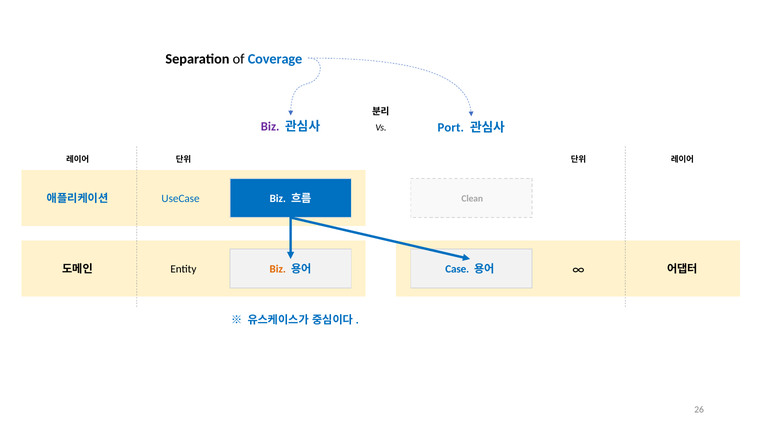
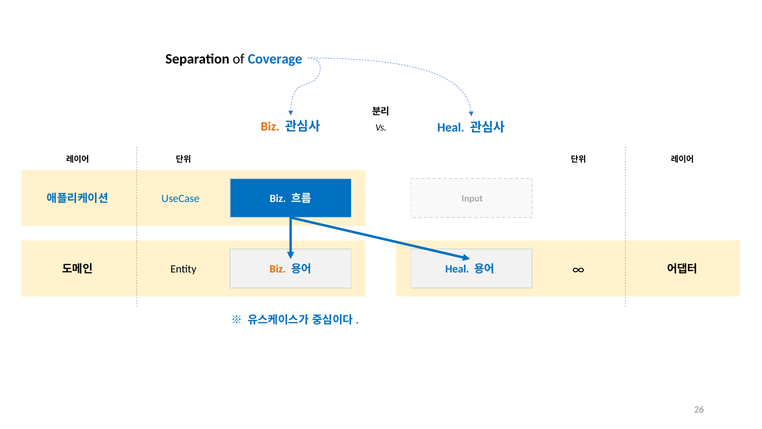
Biz at (270, 127) colour: purple -> orange
Port at (451, 128): Port -> Heal
Clean: Clean -> Input
Case at (457, 269): Case -> Heal
